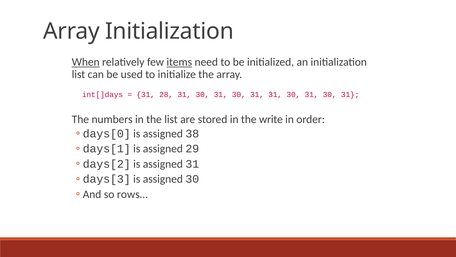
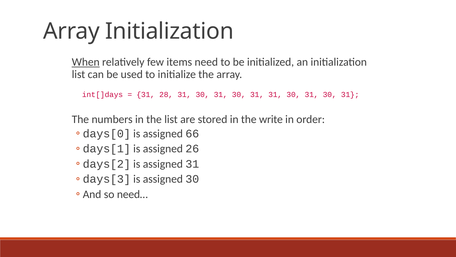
items underline: present -> none
38: 38 -> 66
29: 29 -> 26
rows…: rows… -> need…
